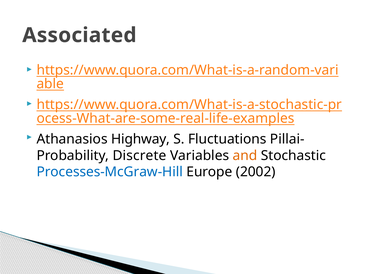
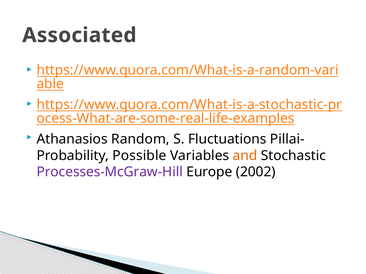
Highway: Highway -> Random
Discrete: Discrete -> Possible
Processes-McGraw-Hill colour: blue -> purple
